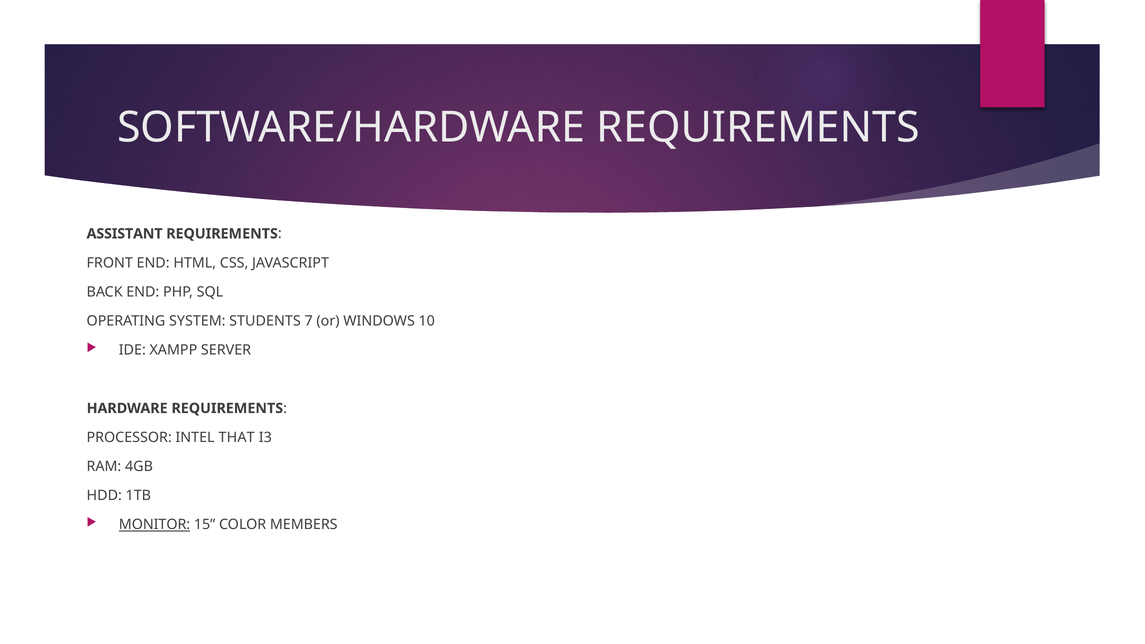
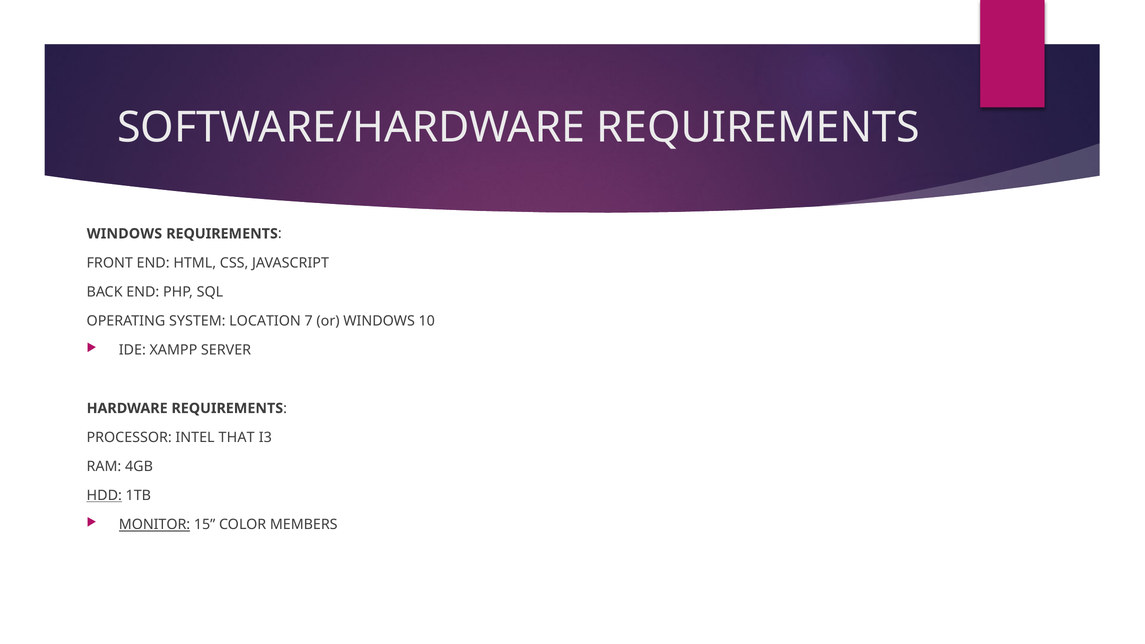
ASSISTANT at (125, 234): ASSISTANT -> WINDOWS
STUDENTS: STUDENTS -> LOCATION
HDD underline: none -> present
